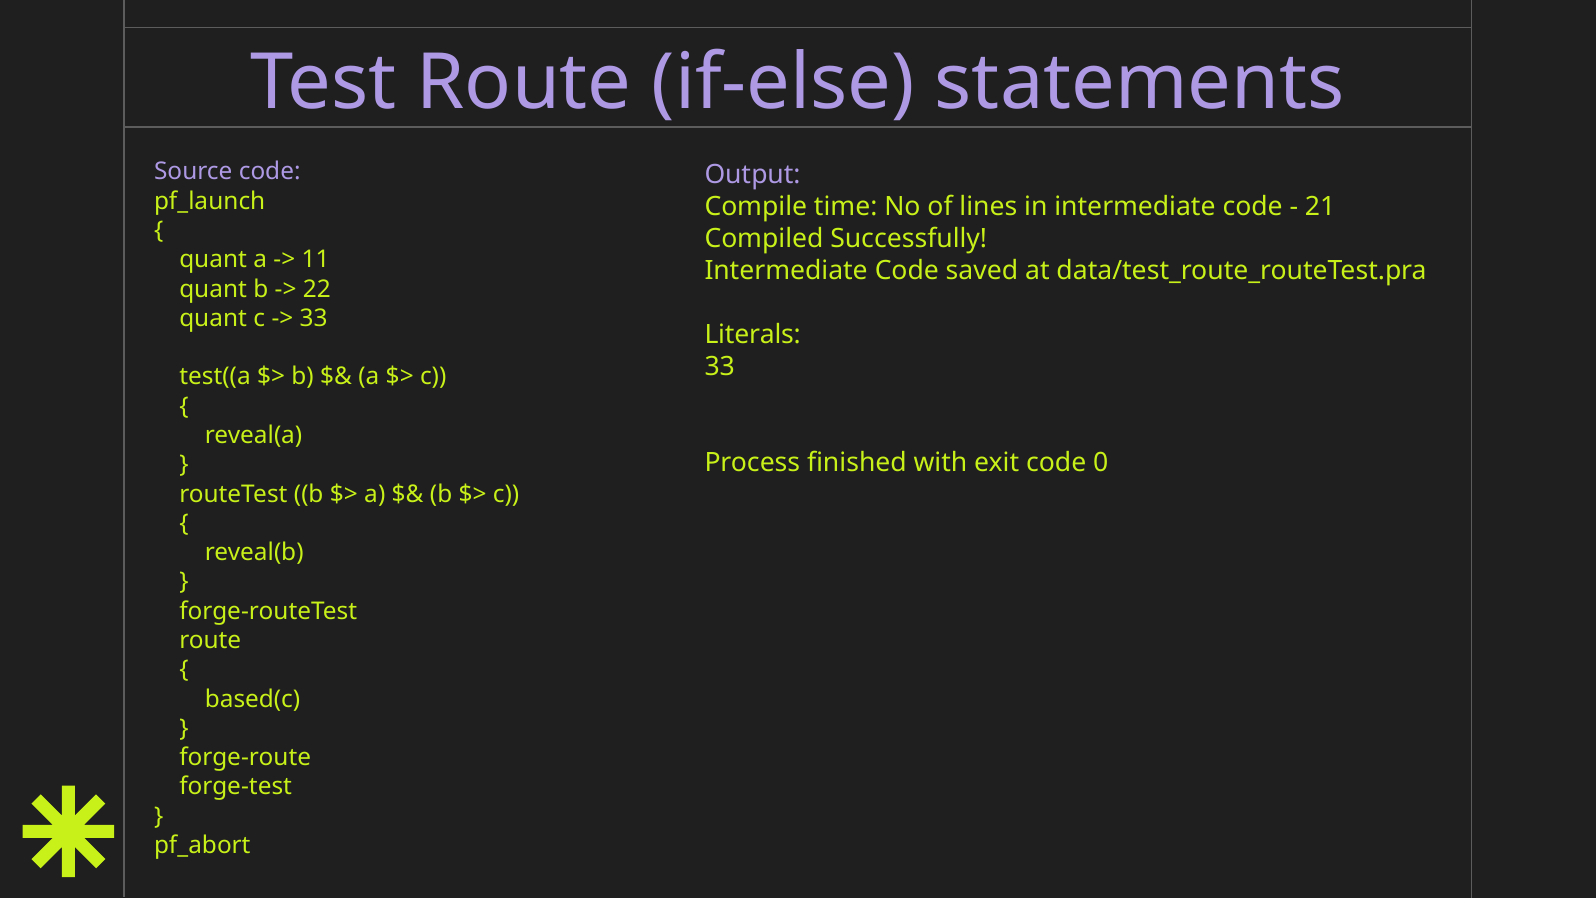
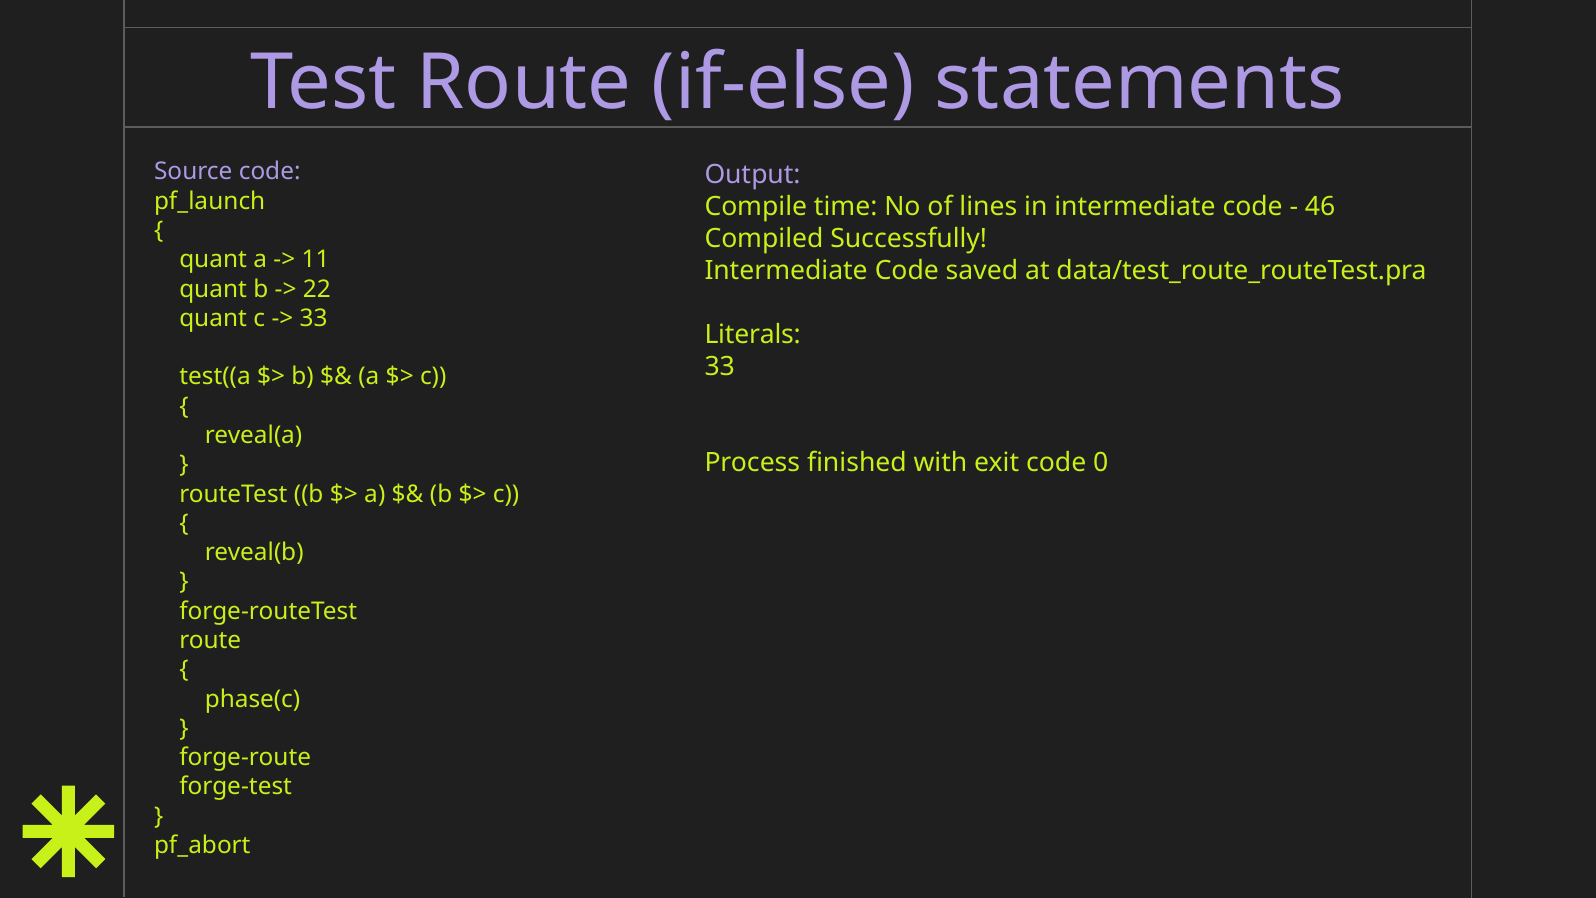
21: 21 -> 46
based(c: based(c -> phase(c
